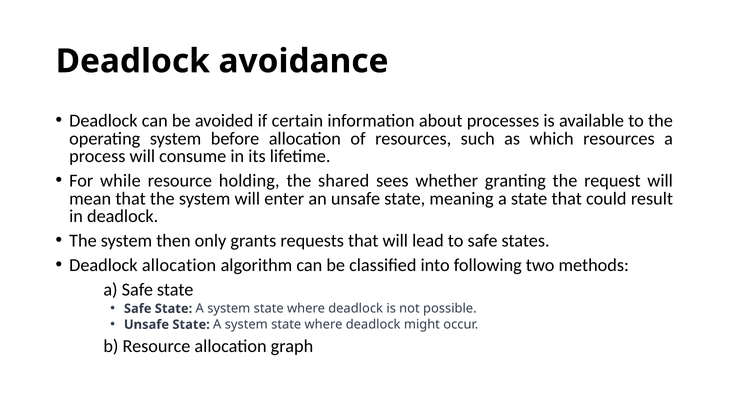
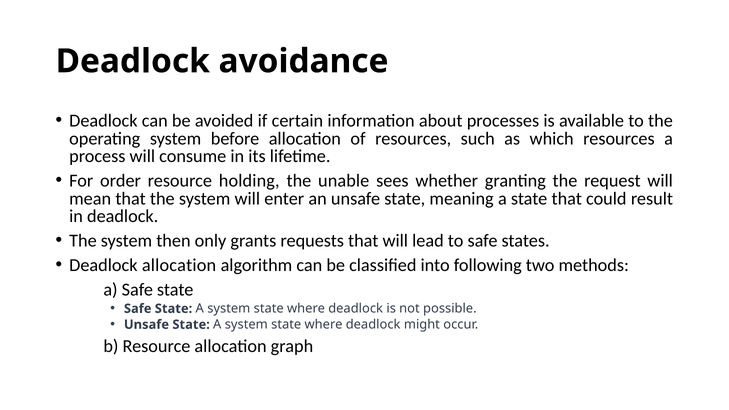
while: while -> order
shared: shared -> unable
